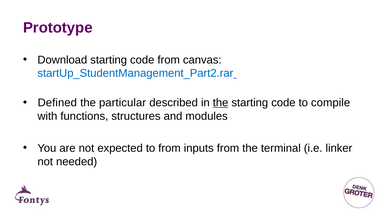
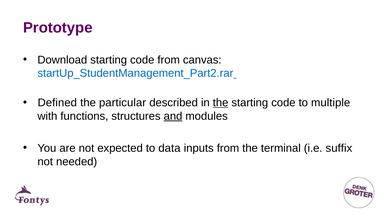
compile: compile -> multiple
and underline: none -> present
to from: from -> data
linker: linker -> suffix
